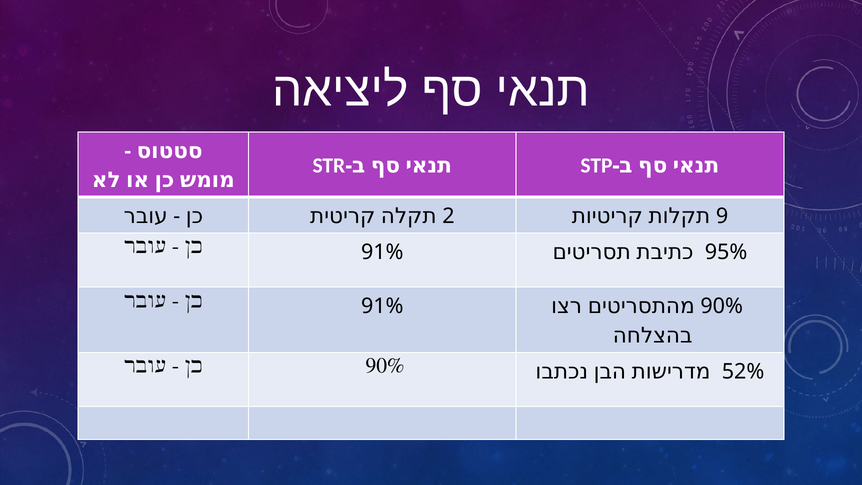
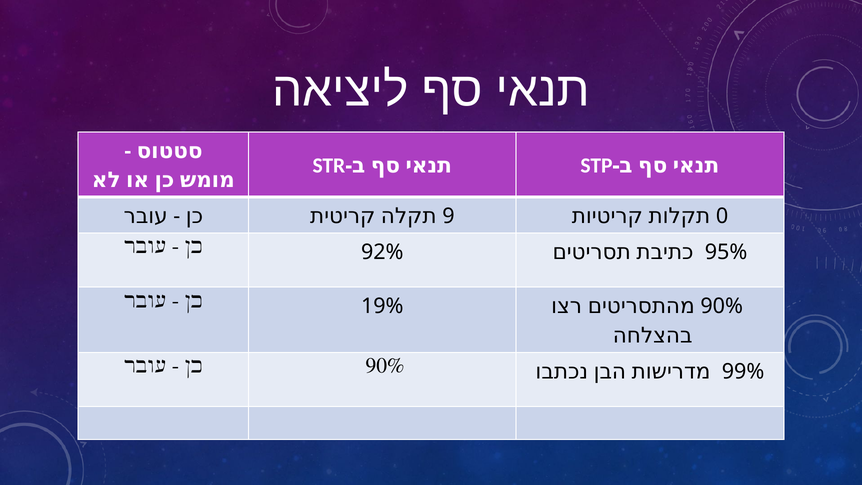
2: 2 -> 9
9: 9 -> 0
91% at (382, 252): 91% -> 92%
91% at (382, 306): 91% -> 19%
52%: 52% -> 99%
